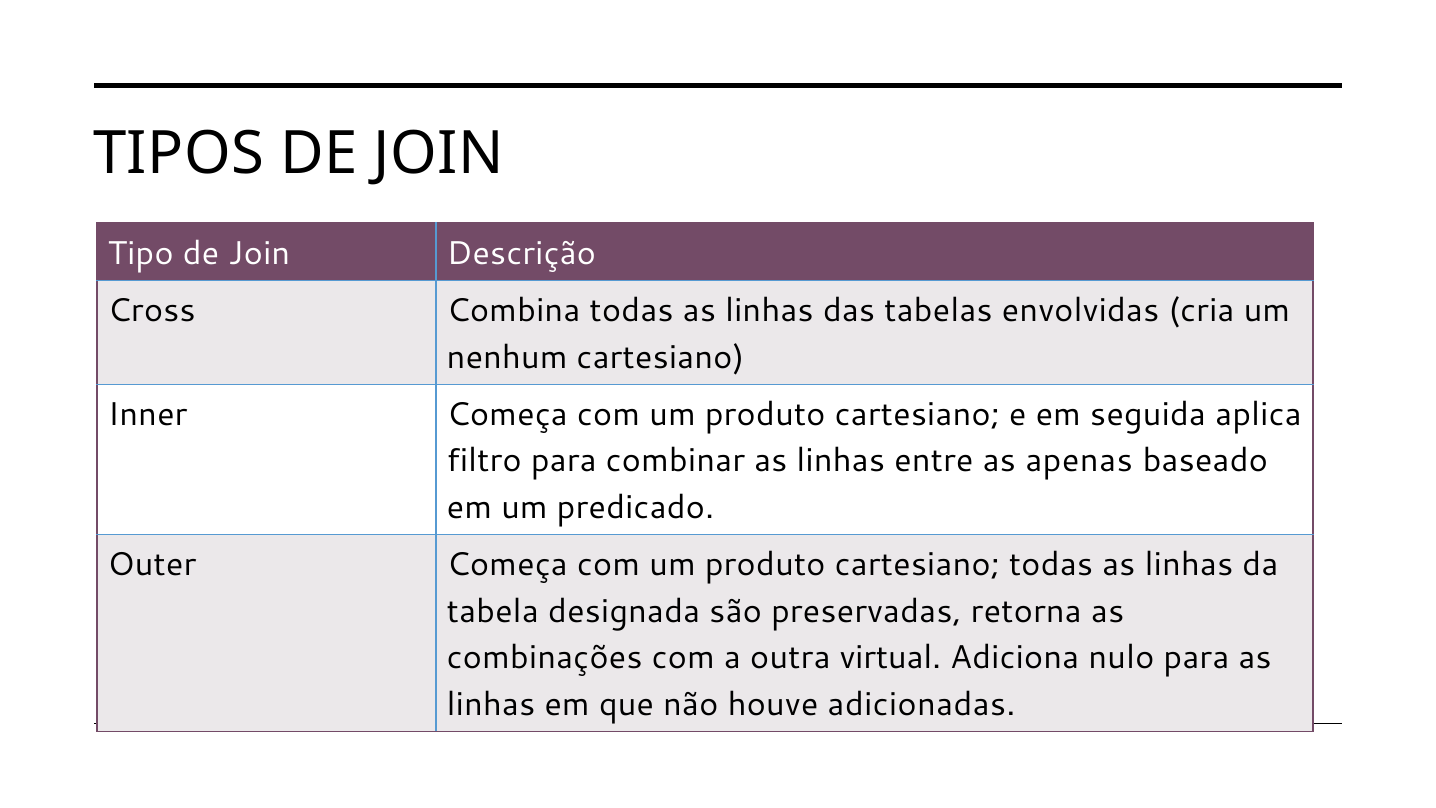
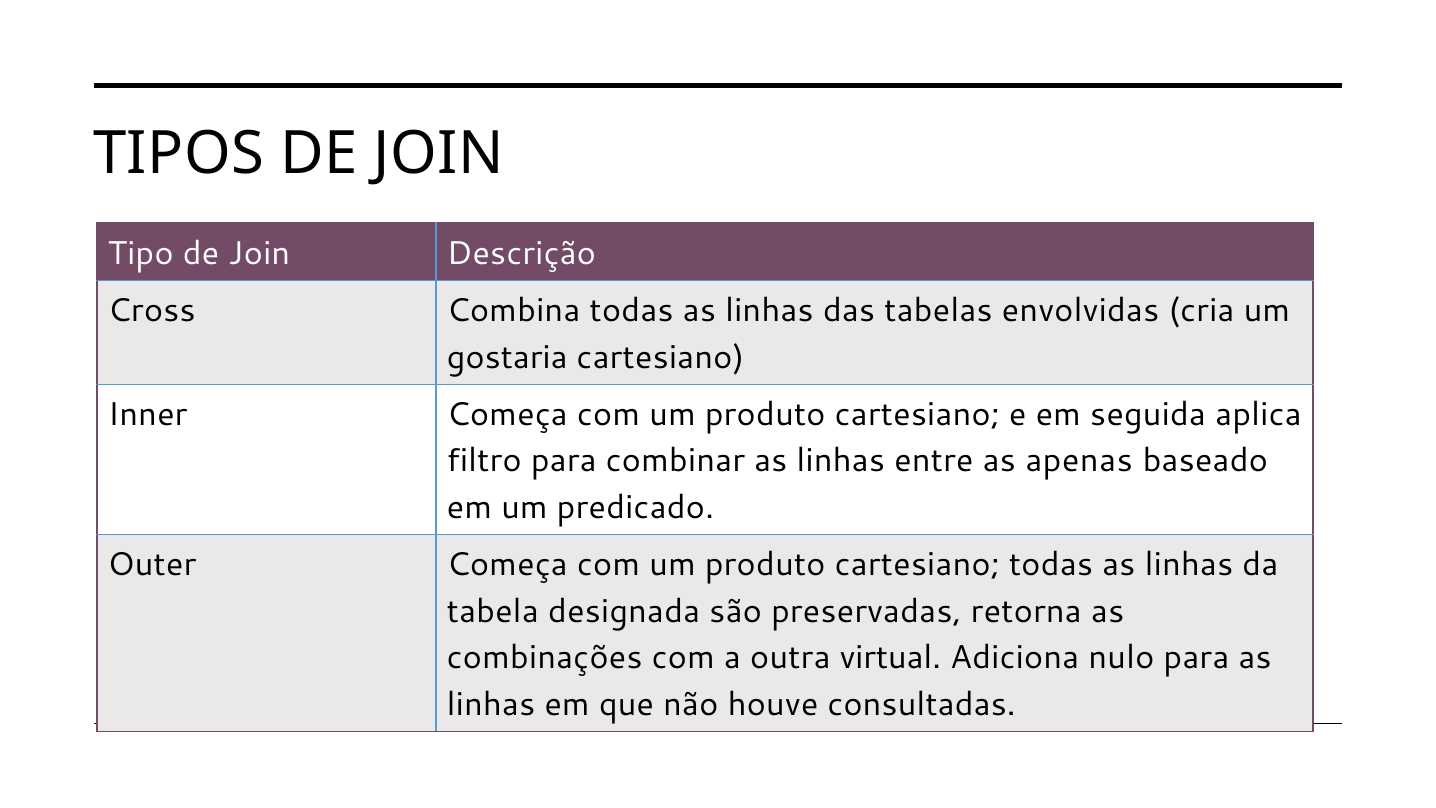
nenhum: nenhum -> gostaria
adicionadas: adicionadas -> consultadas
